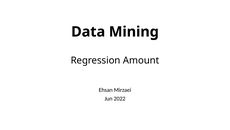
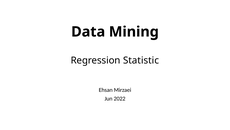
Amount: Amount -> Statistic
